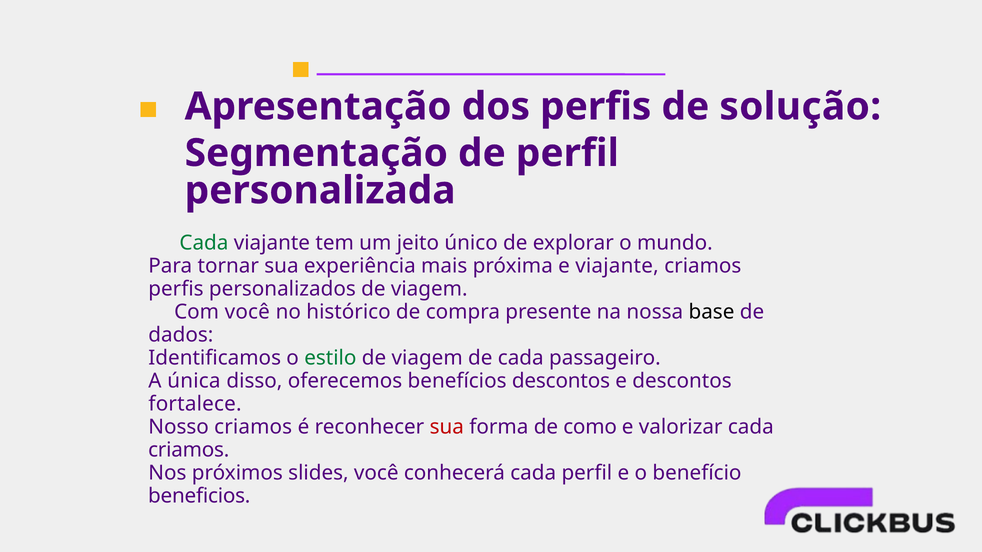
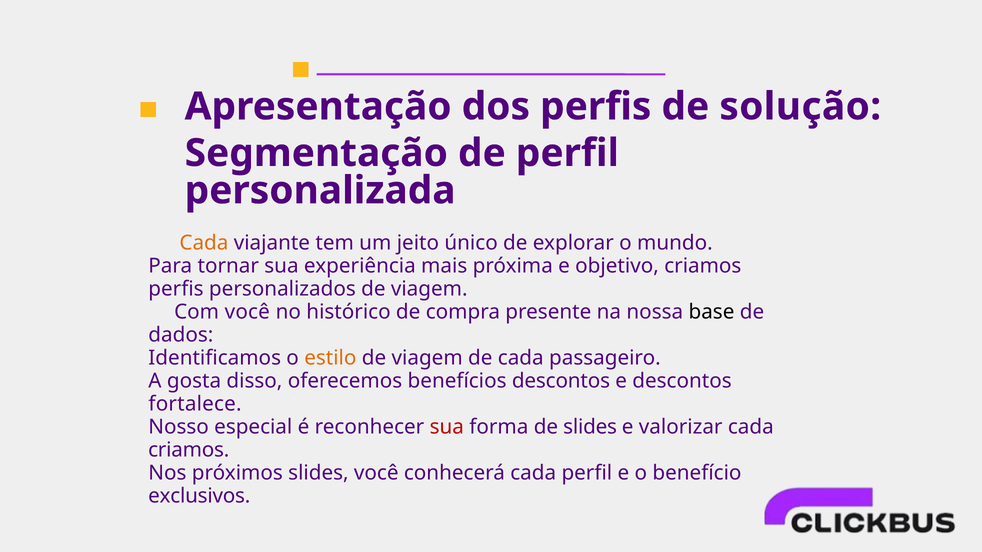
Cada at (204, 243) colour: green -> orange
e viajante: viajante -> objetivo
estilo colour: green -> orange
única: única -> gosta
Nosso criamos: criamos -> especial
de como: como -> slides
beneficios: beneficios -> exclusivos
